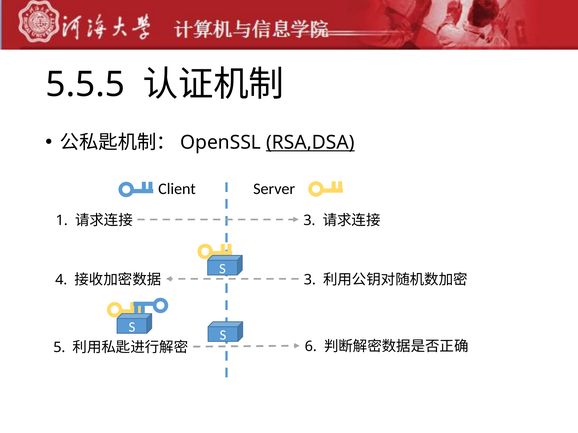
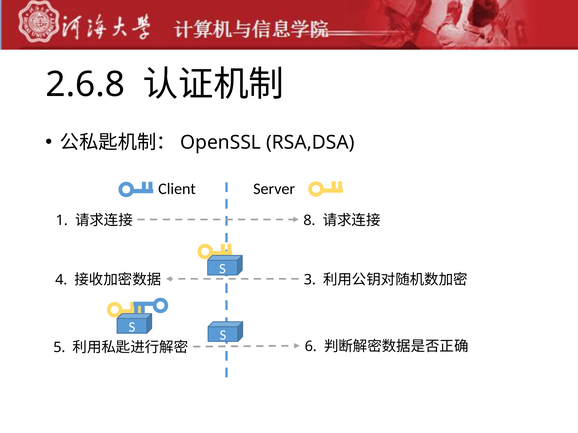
5.5.5: 5.5.5 -> 2.6.8
RSA,DSA underline: present -> none
3 at (309, 220): 3 -> 8
